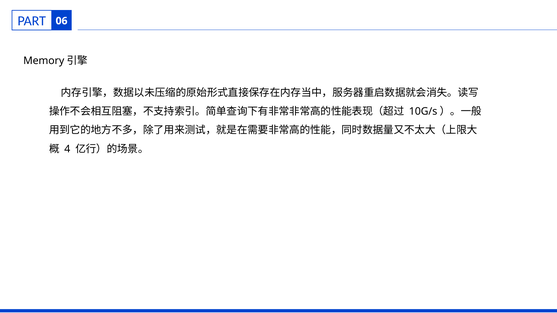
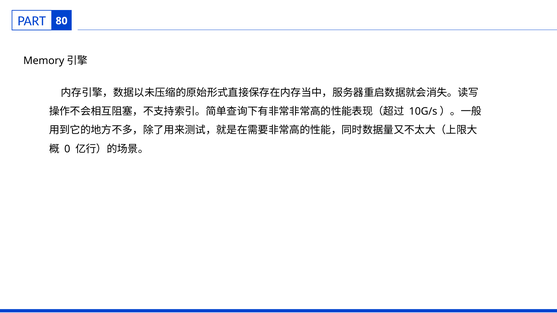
06: 06 -> 80
4: 4 -> 0
